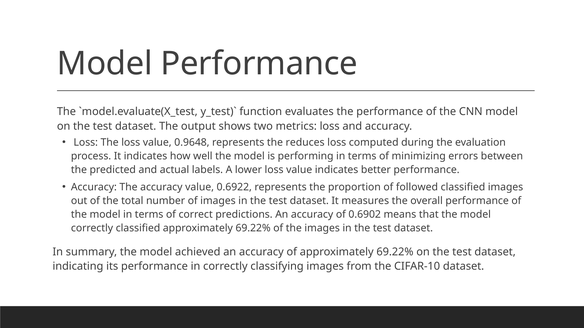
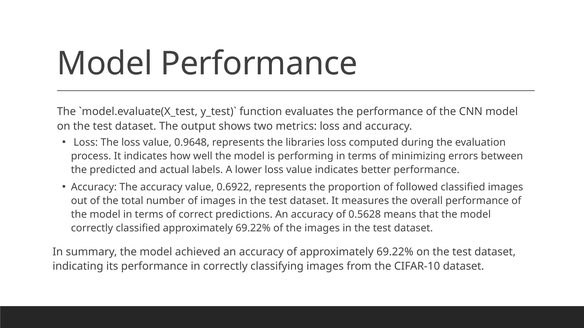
reduces: reduces -> libraries
0.6902: 0.6902 -> 0.5628
